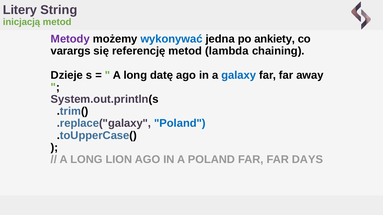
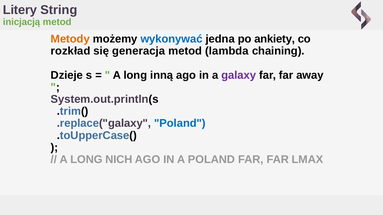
Metody colour: purple -> orange
varargs: varargs -> rozkład
referencję: referencję -> generacja
datę: datę -> inną
galaxy colour: blue -> purple
LION: LION -> NICH
DAYS: DAYS -> LMAX
